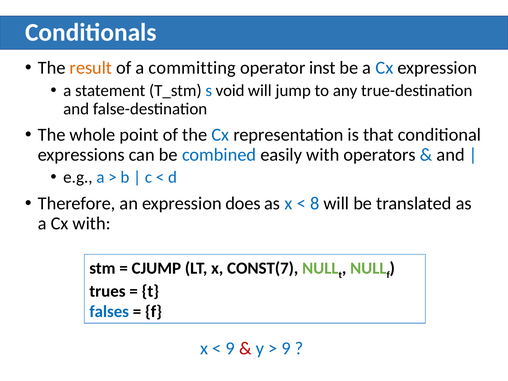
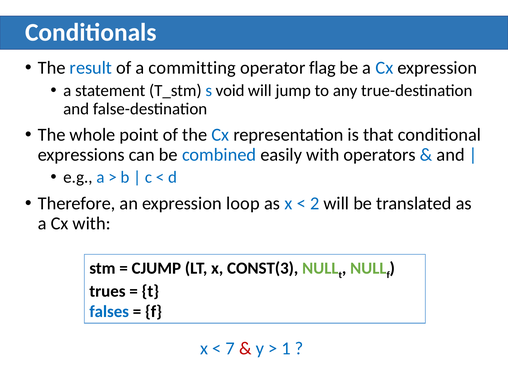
result colour: orange -> blue
inst: inst -> flag
does: does -> loop
8: 8 -> 2
CONST(7: CONST(7 -> CONST(3
9 at (230, 348): 9 -> 7
9 at (286, 348): 9 -> 1
